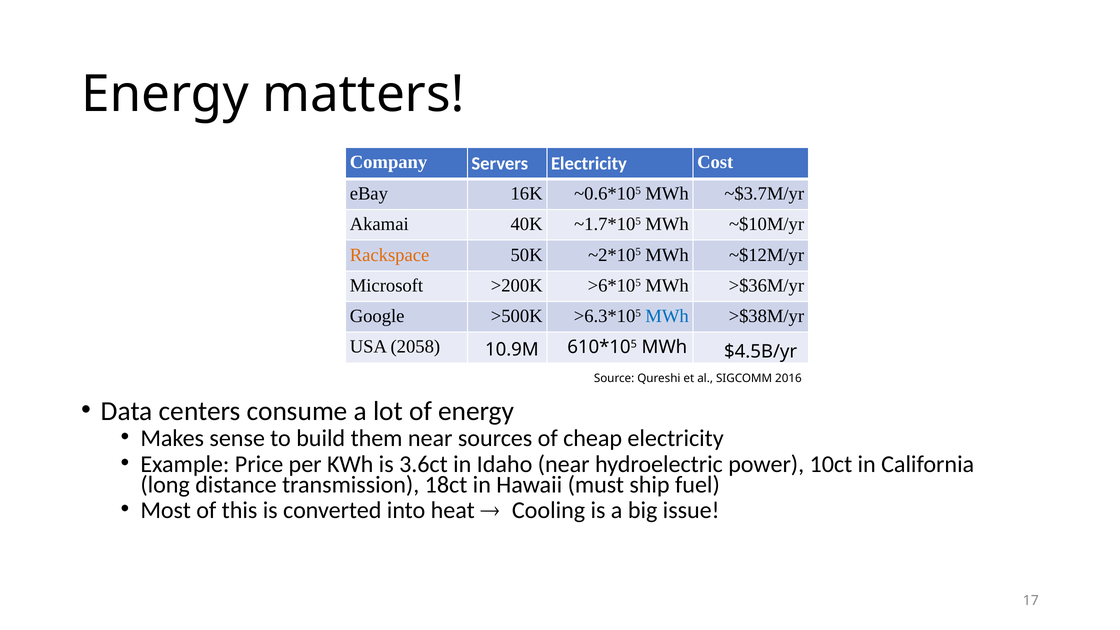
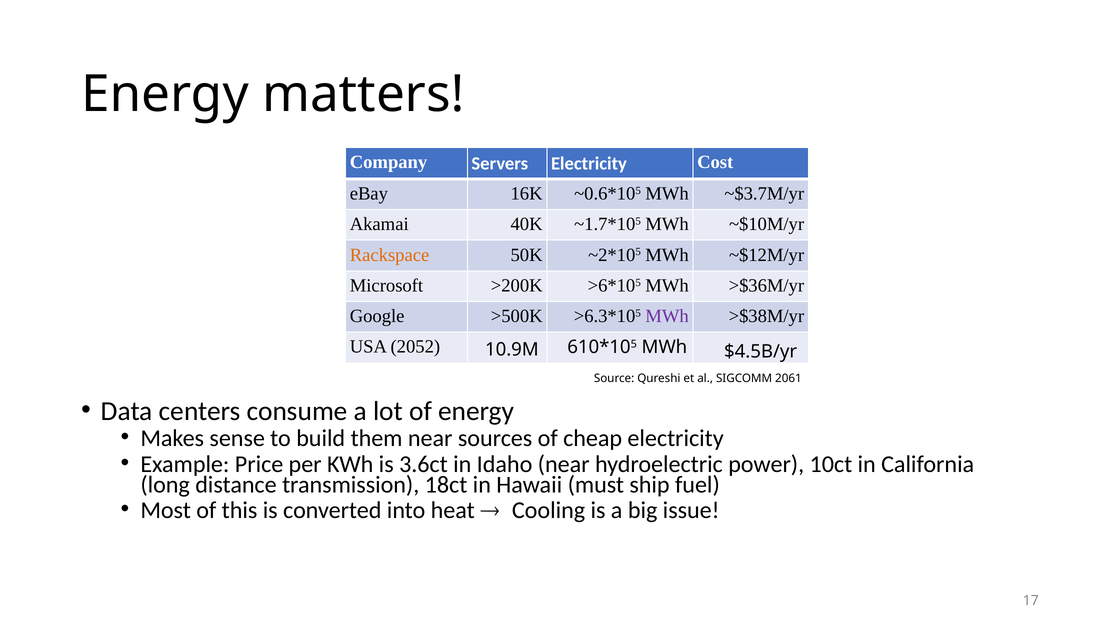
MWh at (667, 316) colour: blue -> purple
2058: 2058 -> 2052
2016: 2016 -> 2061
